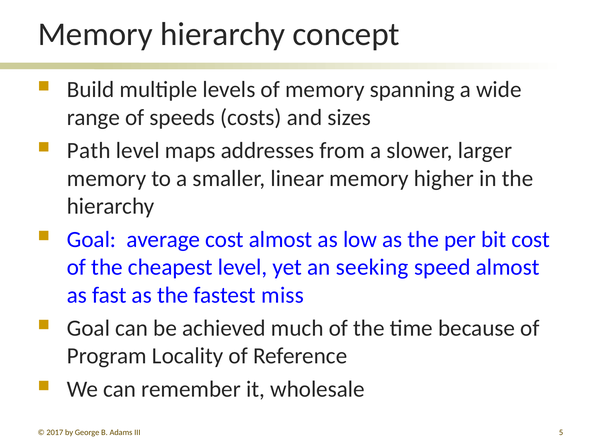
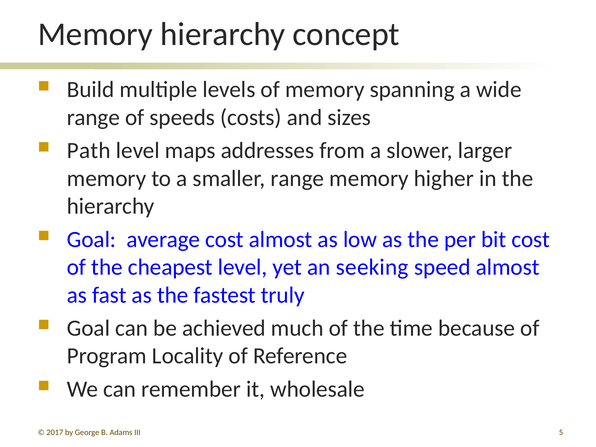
smaller linear: linear -> range
miss: miss -> truly
